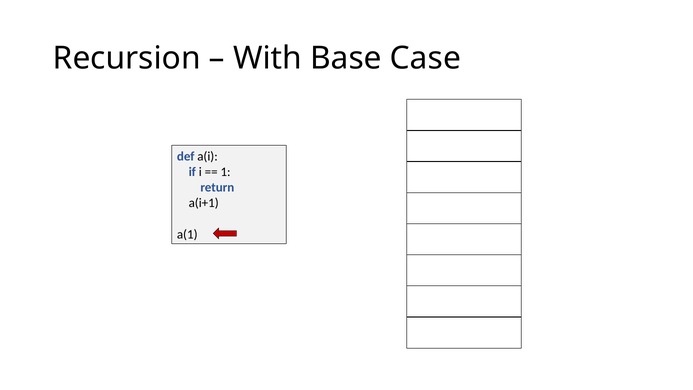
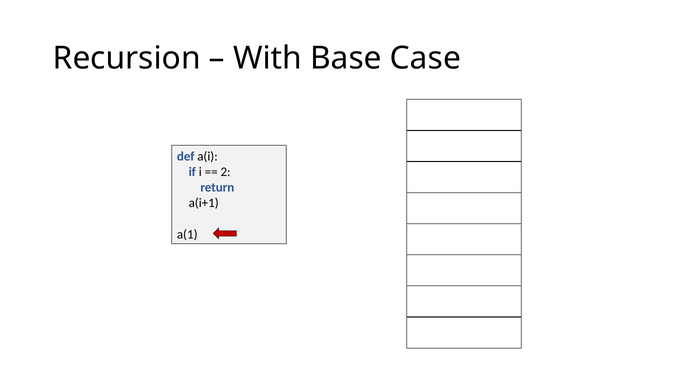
1: 1 -> 2
